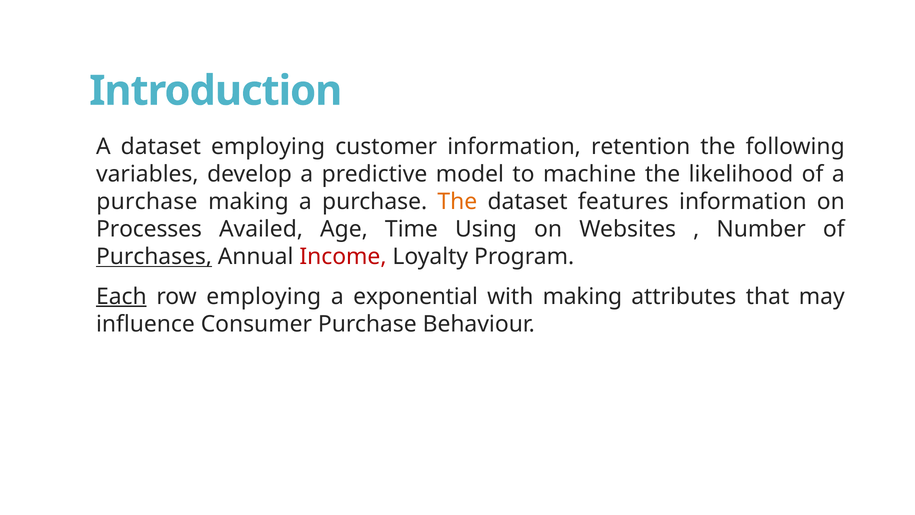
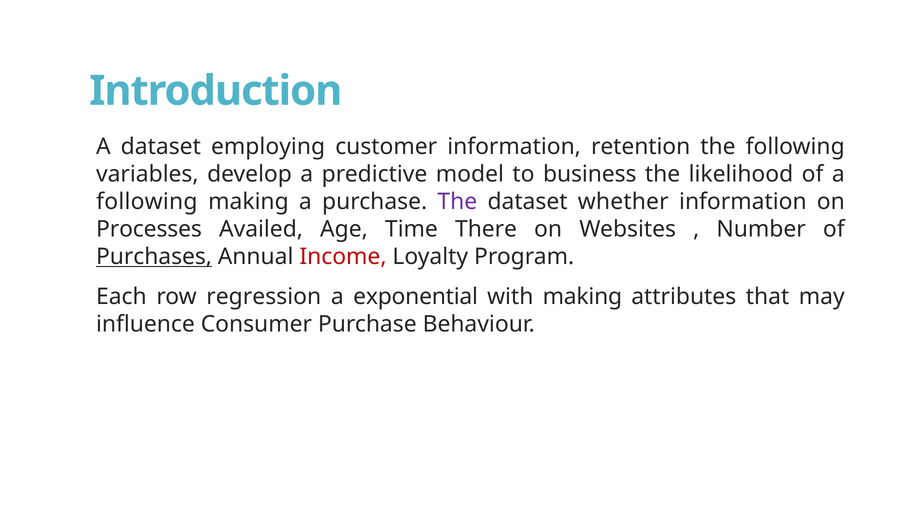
machine: machine -> business
purchase at (147, 202): purchase -> following
The at (457, 202) colour: orange -> purple
features: features -> whether
Using: Using -> There
Each underline: present -> none
row employing: employing -> regression
